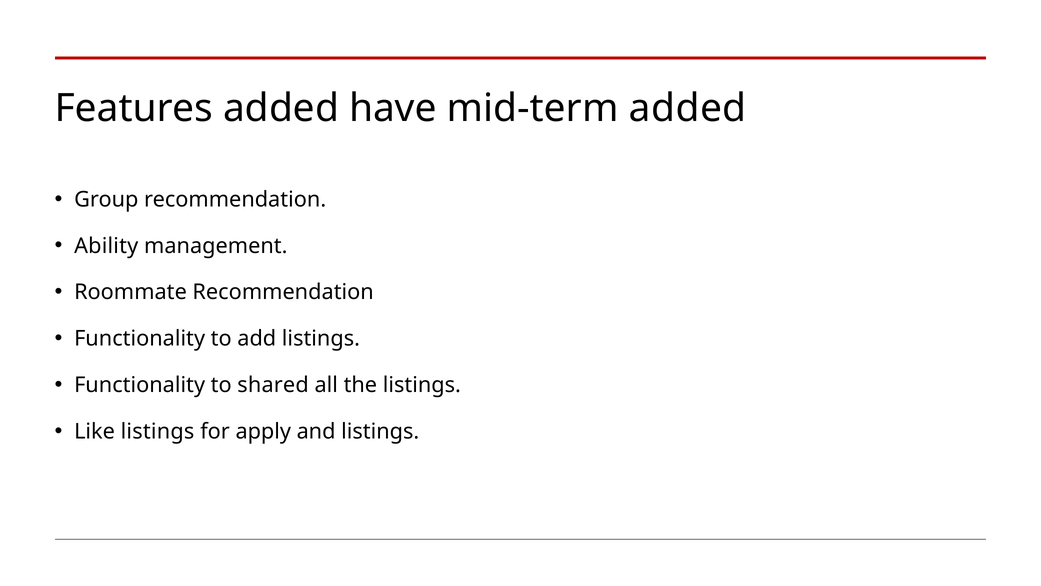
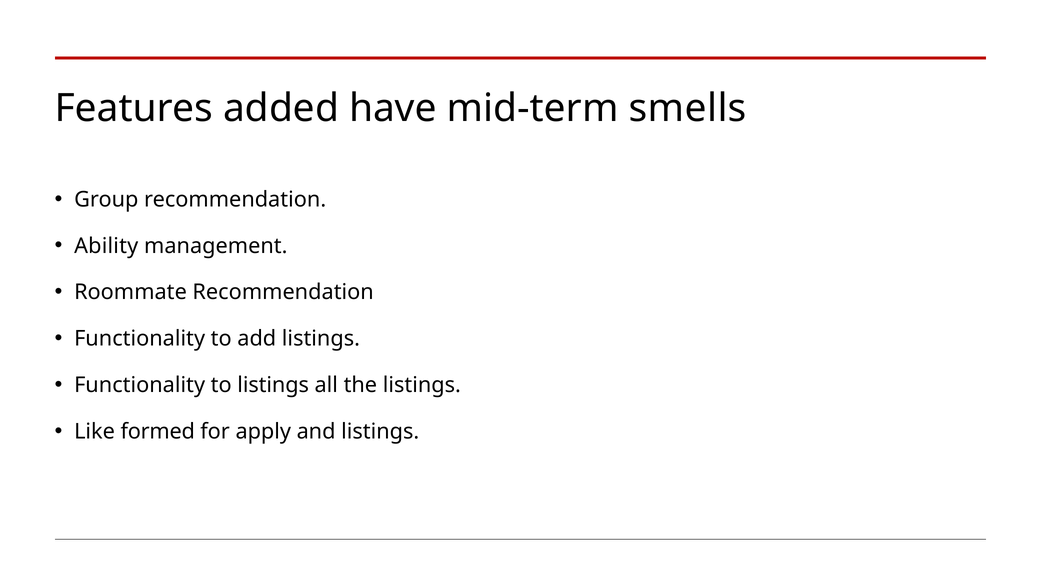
mid-term added: added -> smells
to shared: shared -> listings
Like listings: listings -> formed
